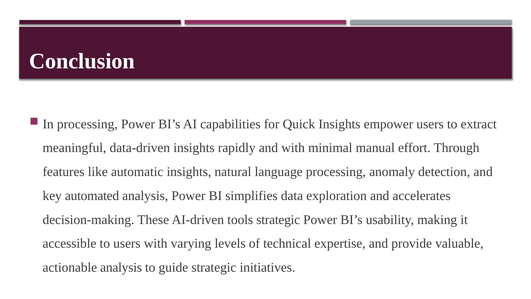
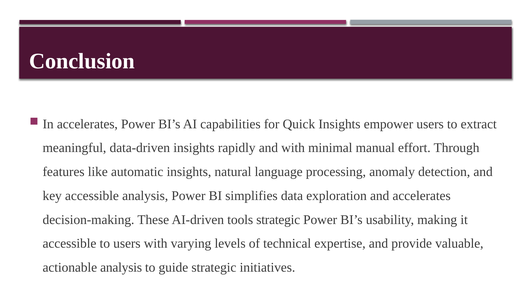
In processing: processing -> accelerates
key automated: automated -> accessible
